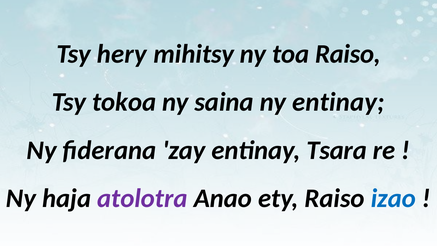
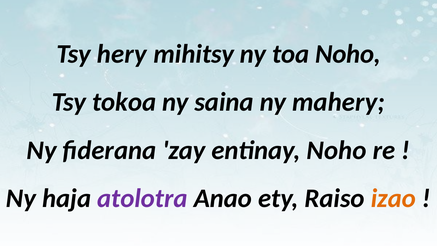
toa Raiso: Raiso -> Noho
ny entinay: entinay -> mahery
entinay Tsara: Tsara -> Noho
izao colour: blue -> orange
